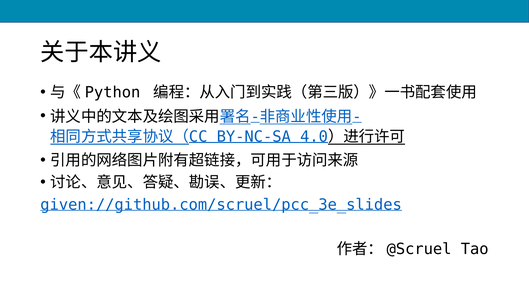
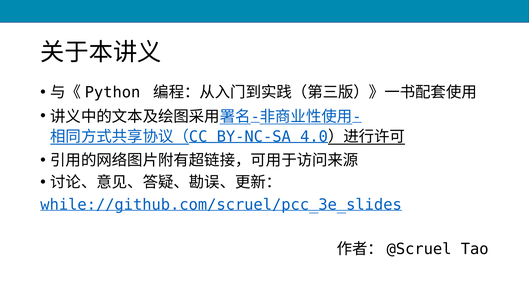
given://github.com/scruel/pcc_3e_slides: given://github.com/scruel/pcc_3e_slides -> while://github.com/scruel/pcc_3e_slides
